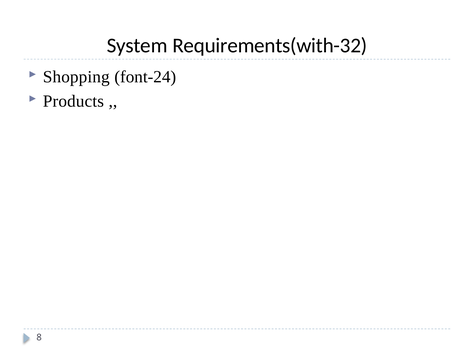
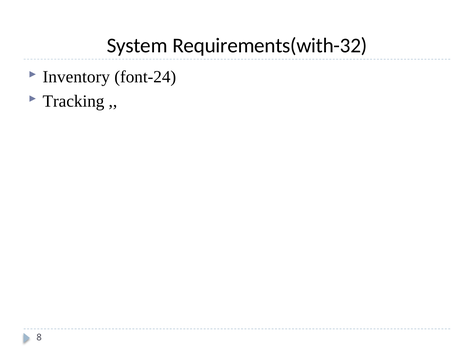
Shopping: Shopping -> Inventory
Products: Products -> Tracking
